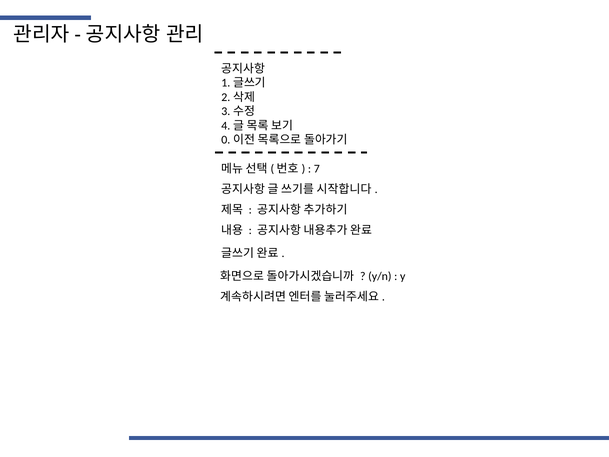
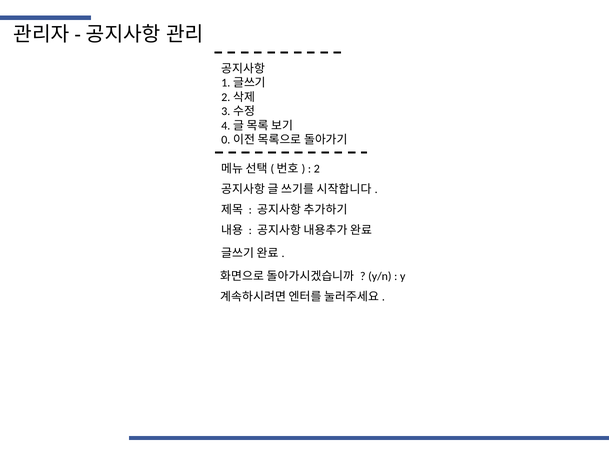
7: 7 -> 2
